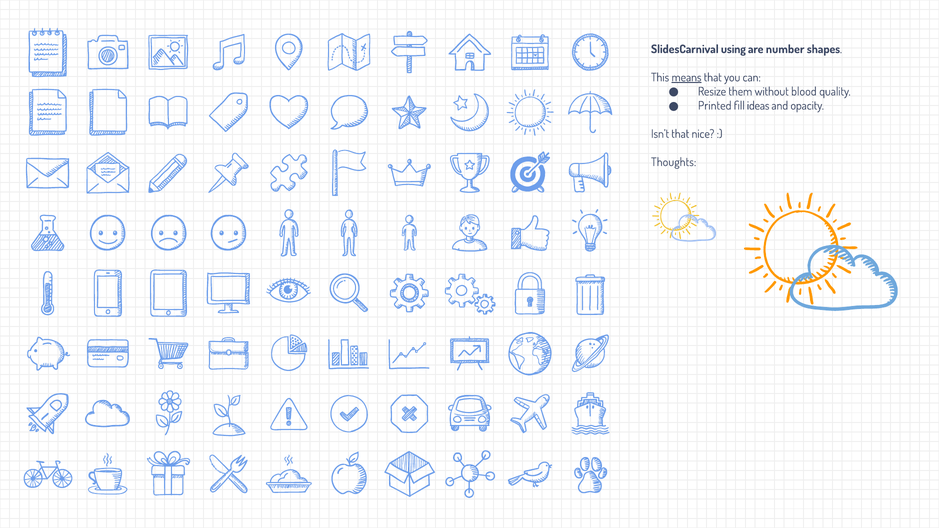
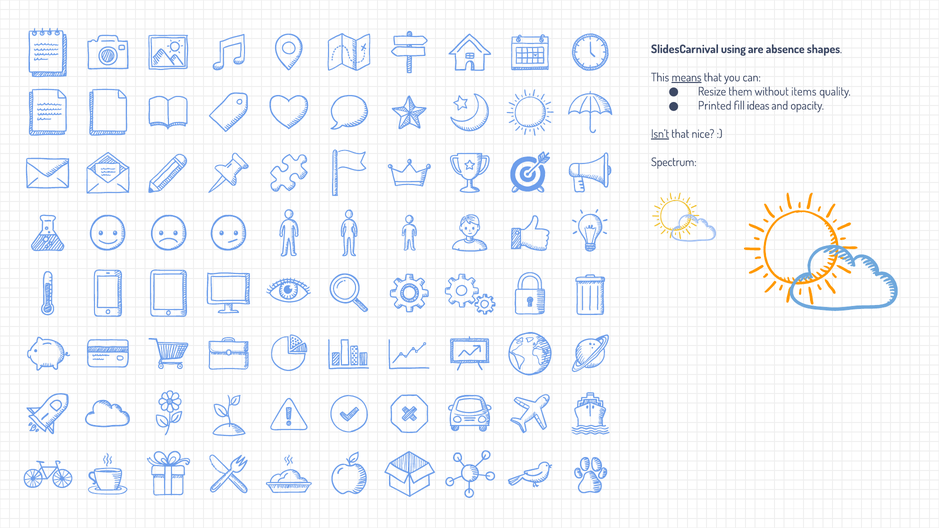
number: number -> absence
blood: blood -> items
Isn’t underline: none -> present
Thoughts: Thoughts -> Spectrum
